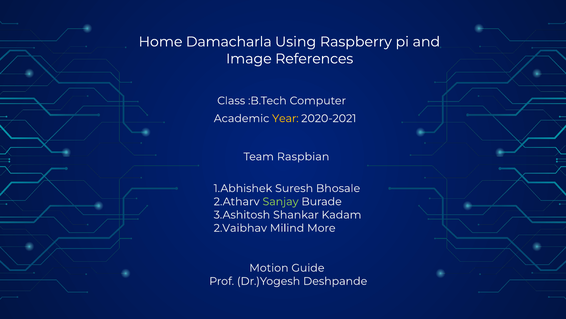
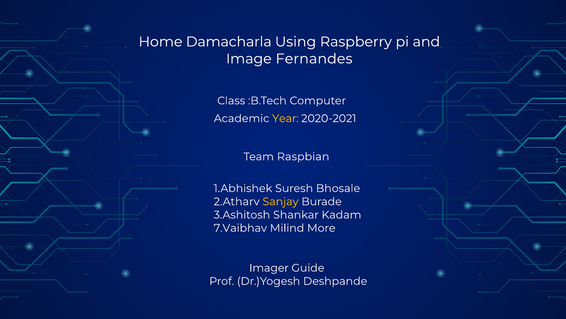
References: References -> Fernandes
Sanjay colour: light green -> yellow
2.Vaibhav: 2.Vaibhav -> 7.Vaibhav
Motion: Motion -> Imager
